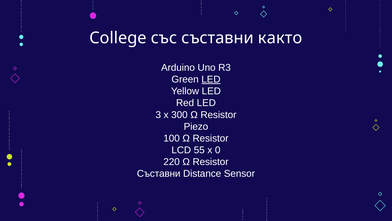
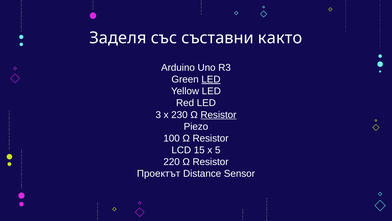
College: College -> Заделя
300: 300 -> 230
Resistor at (218, 115) underline: none -> present
55: 55 -> 15
0: 0 -> 5
Съставни at (159, 173): Съставни -> Проектът
